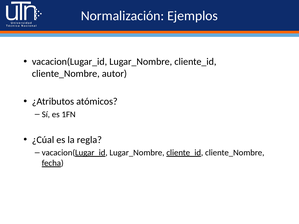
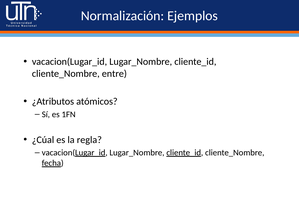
autor: autor -> entre
